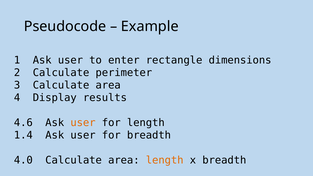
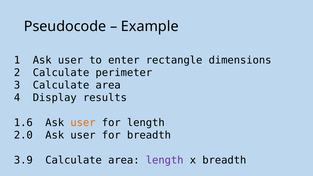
4.6: 4.6 -> 1.6
1.4: 1.4 -> 2.0
4.0: 4.0 -> 3.9
length at (165, 160) colour: orange -> purple
